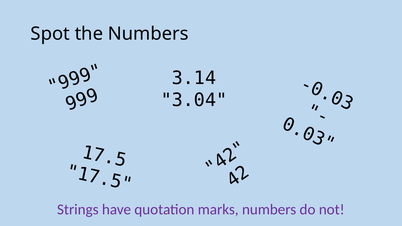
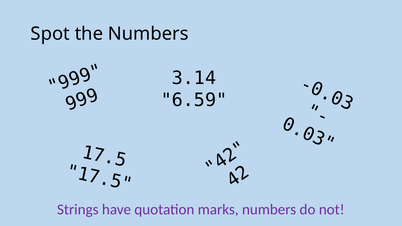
3.04: 3.04 -> 6.59
